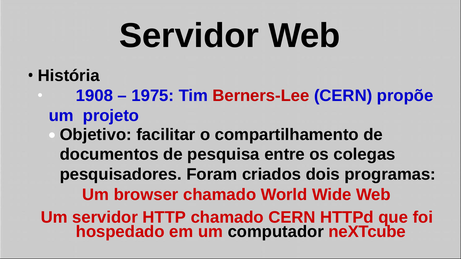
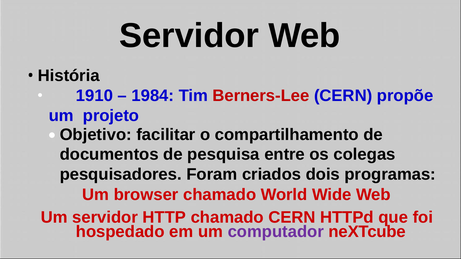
1908: 1908 -> 1910
1975: 1975 -> 1984
computador colour: black -> purple
